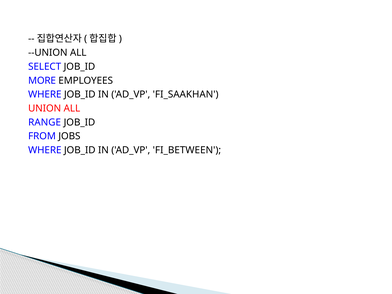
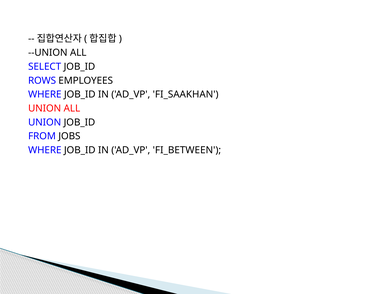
MORE: MORE -> ROWS
RANGE at (45, 122): RANGE -> UNION
